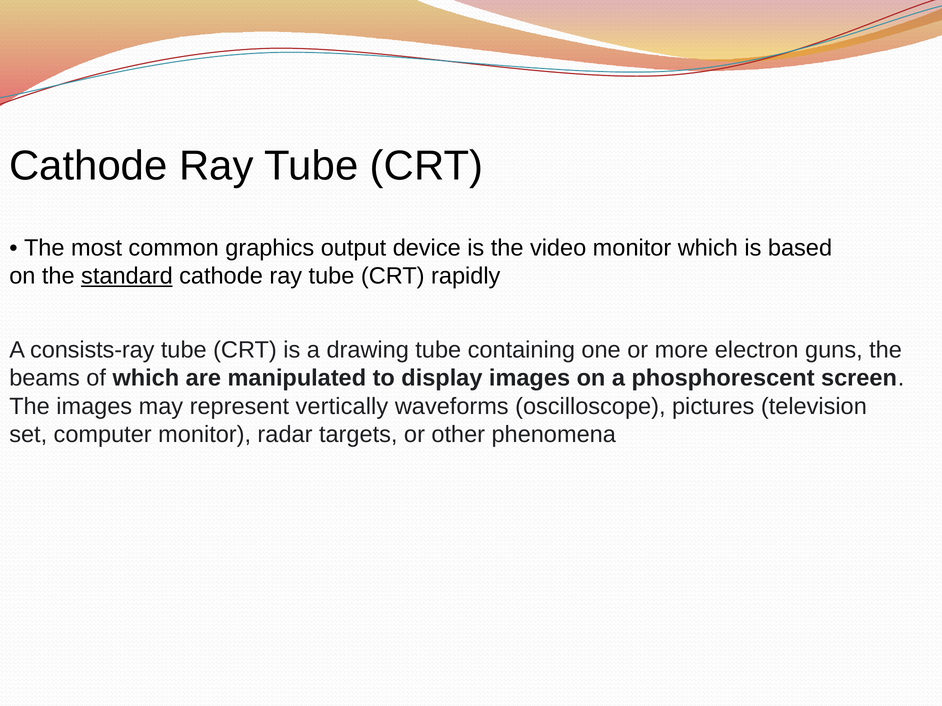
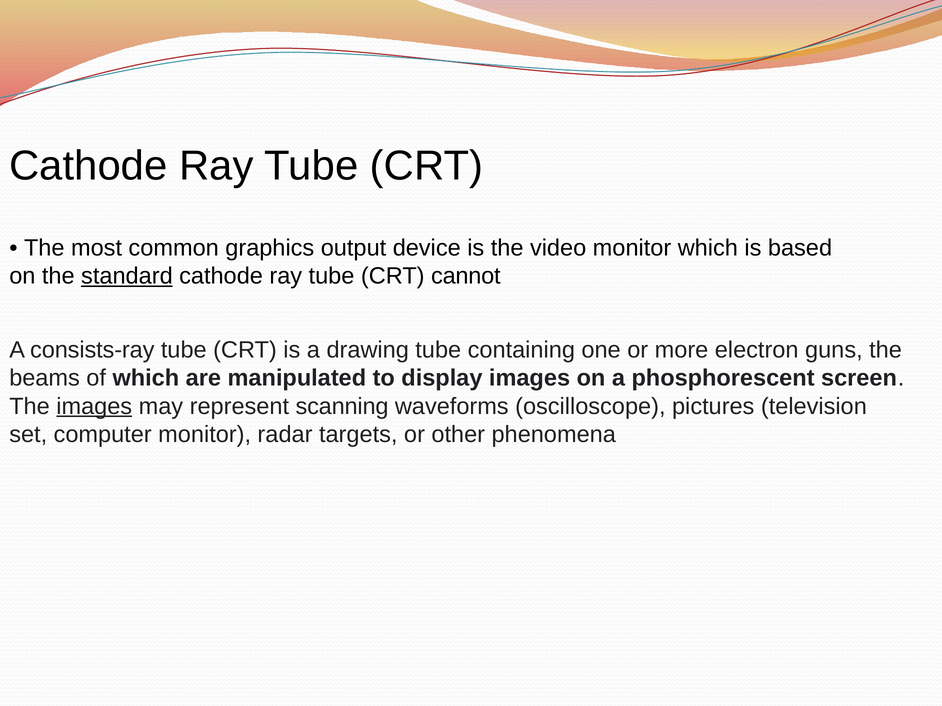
rapidly: rapidly -> cannot
images at (94, 407) underline: none -> present
vertically: vertically -> scanning
